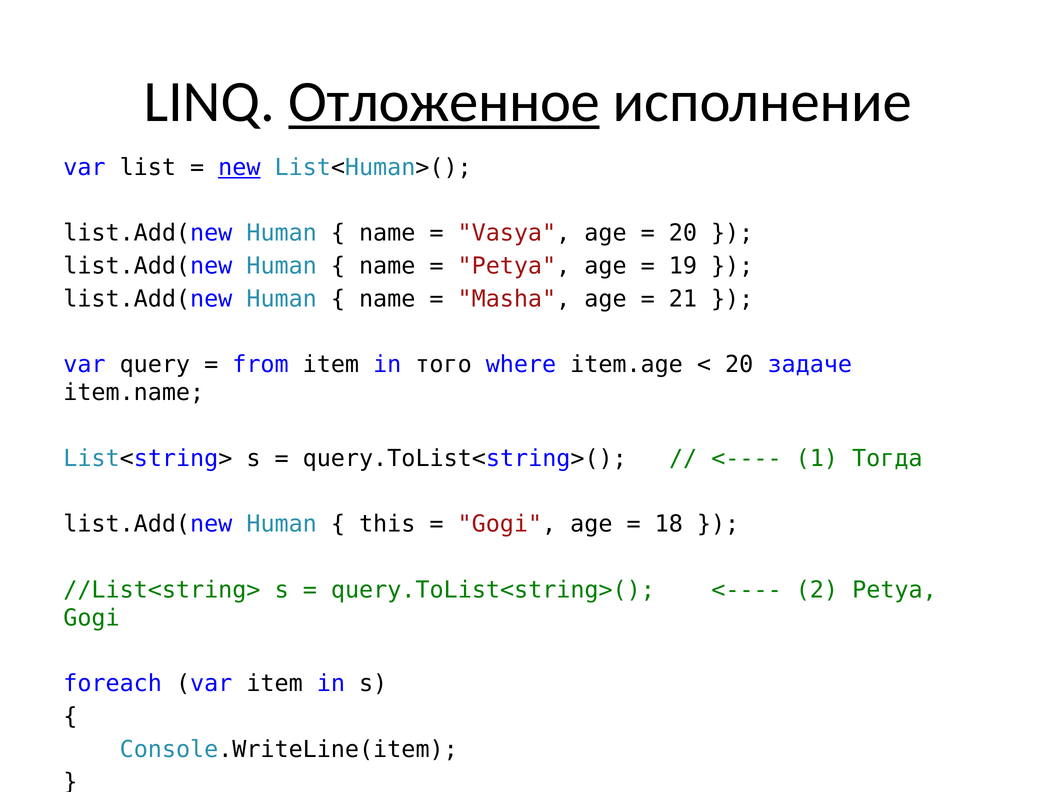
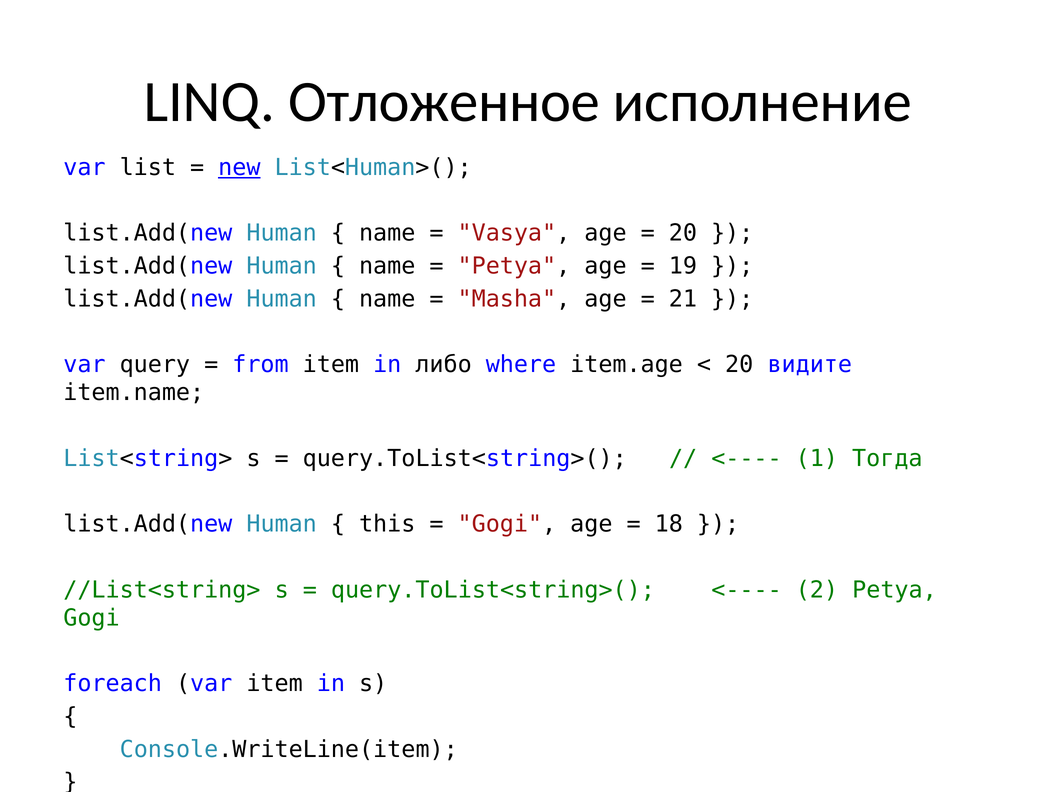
Отложенное underline: present -> none
того: того -> либо
задаче: задаче -> видите
